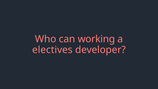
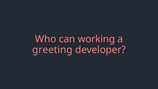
electives: electives -> greeting
